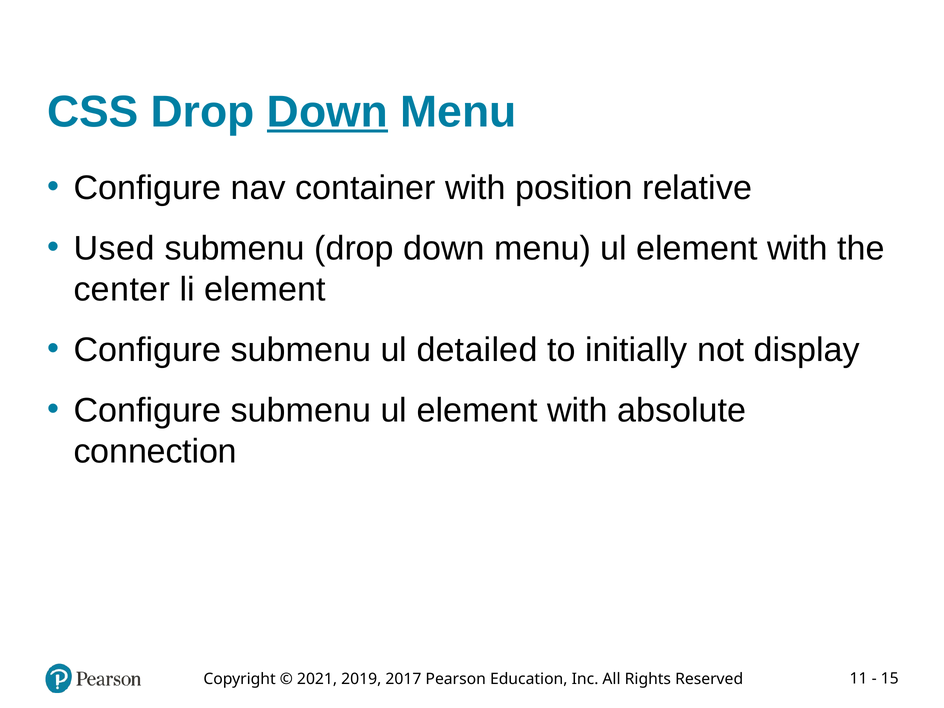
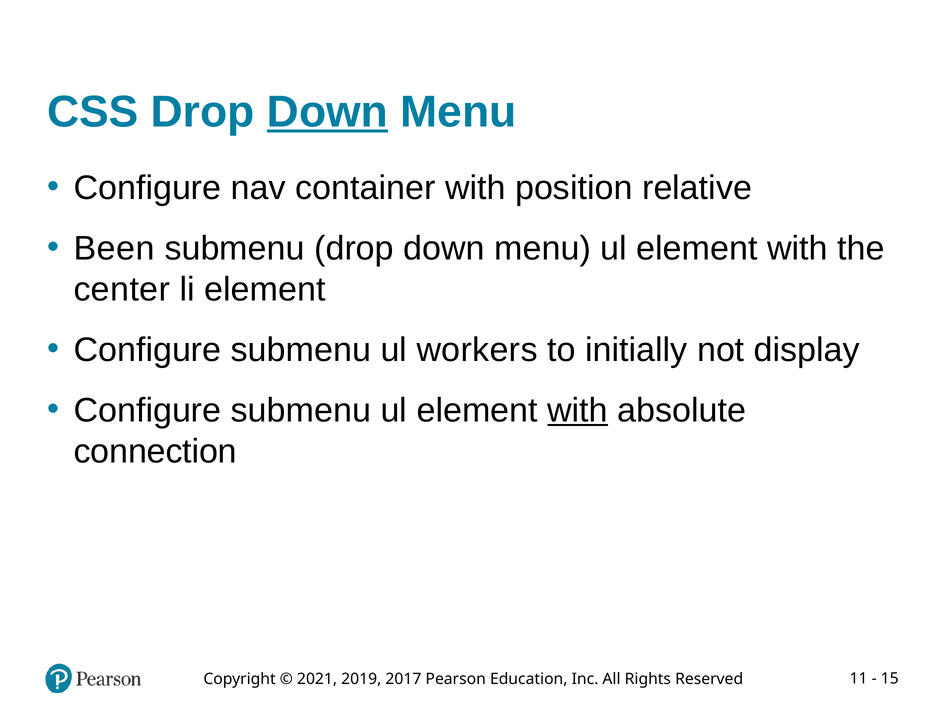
Used: Used -> Been
detailed: detailed -> workers
with at (578, 411) underline: none -> present
